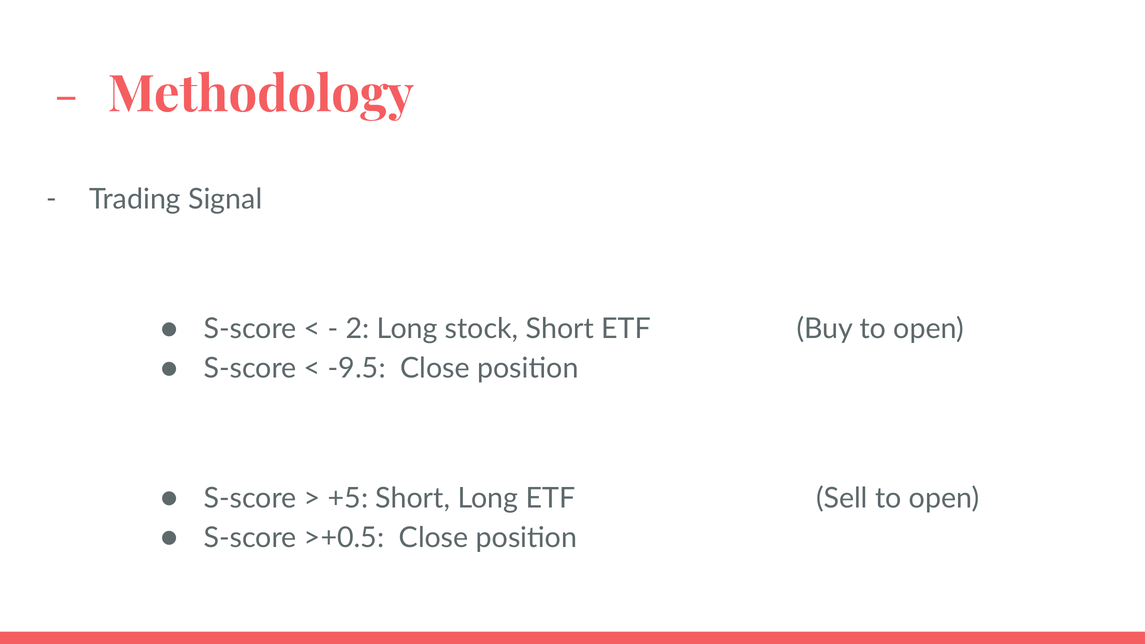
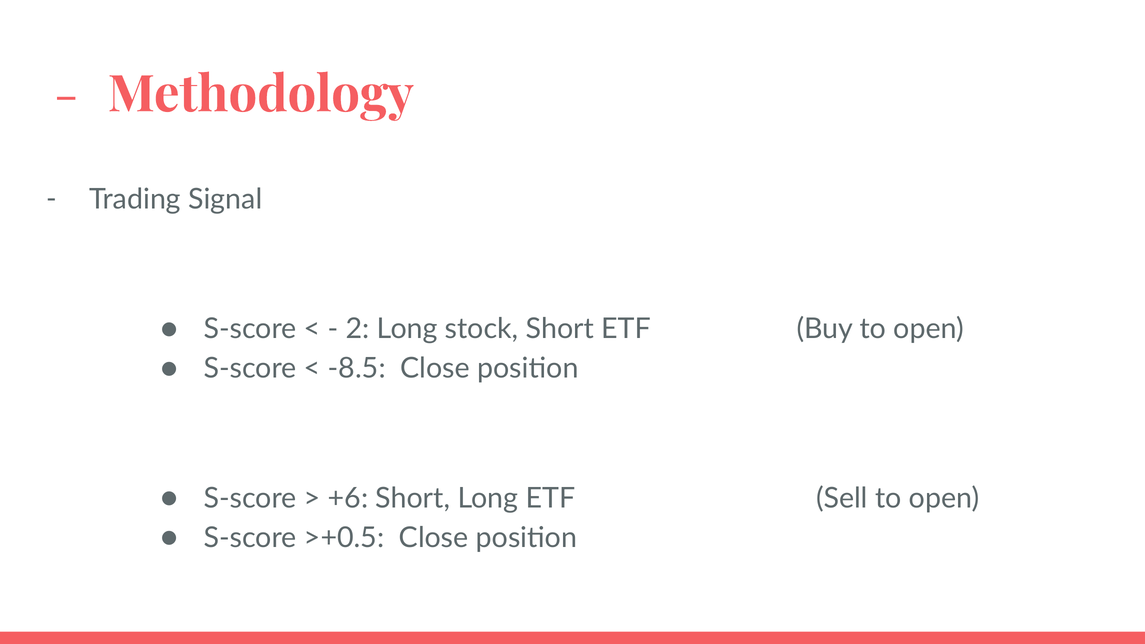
-9.5: -9.5 -> -8.5
+5: +5 -> +6
